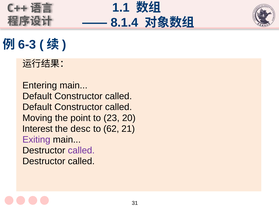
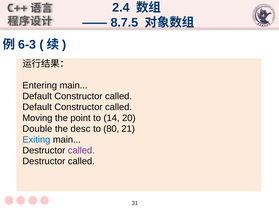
1.1: 1.1 -> 2.4
8.1.4: 8.1.4 -> 8.7.5
23: 23 -> 14
Interest: Interest -> Double
62: 62 -> 80
Exiting colour: purple -> blue
